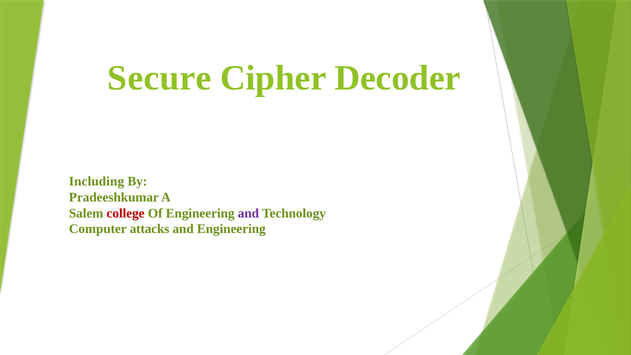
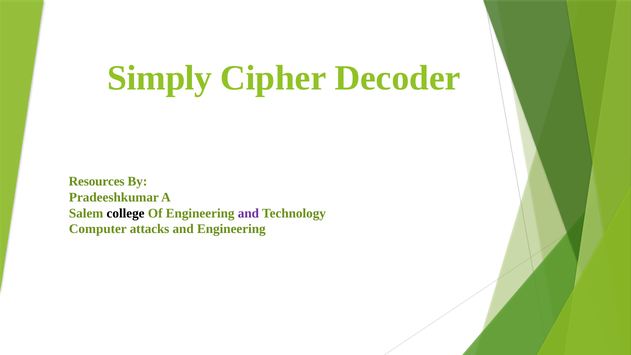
Secure: Secure -> Simply
Including: Including -> Resources
college colour: red -> black
